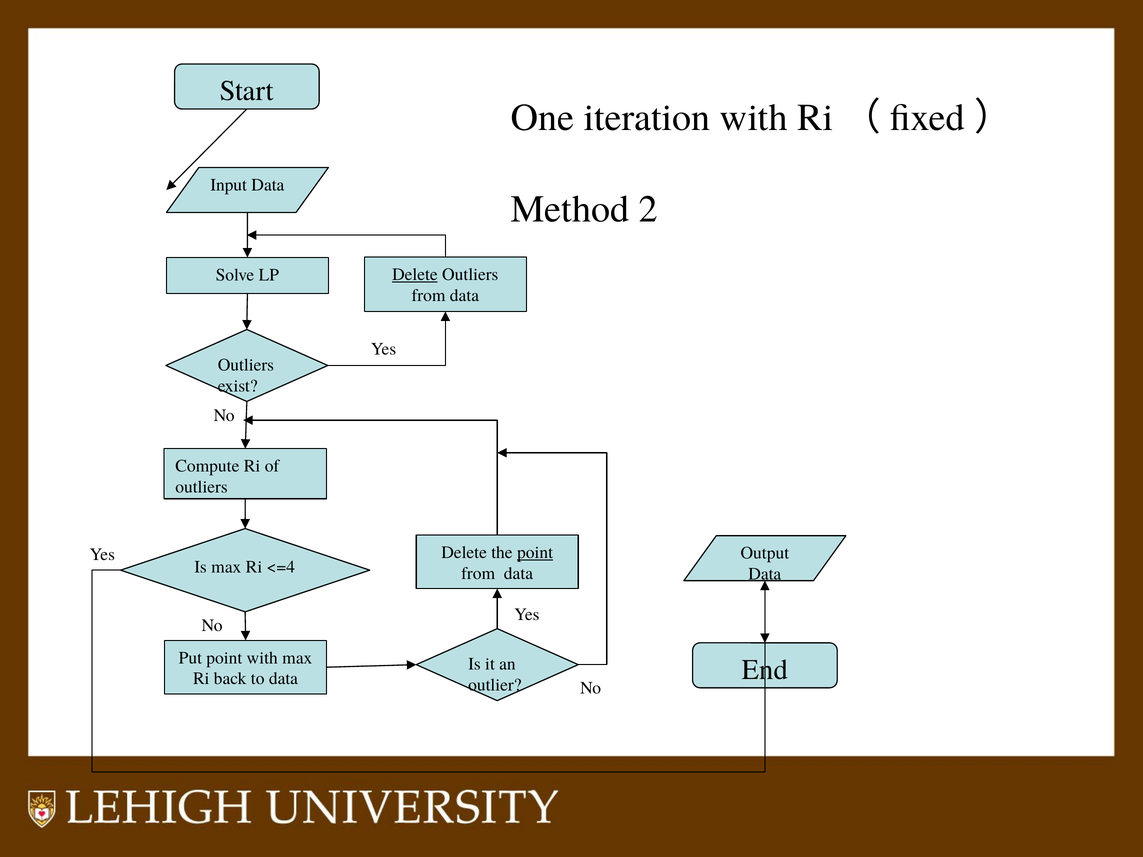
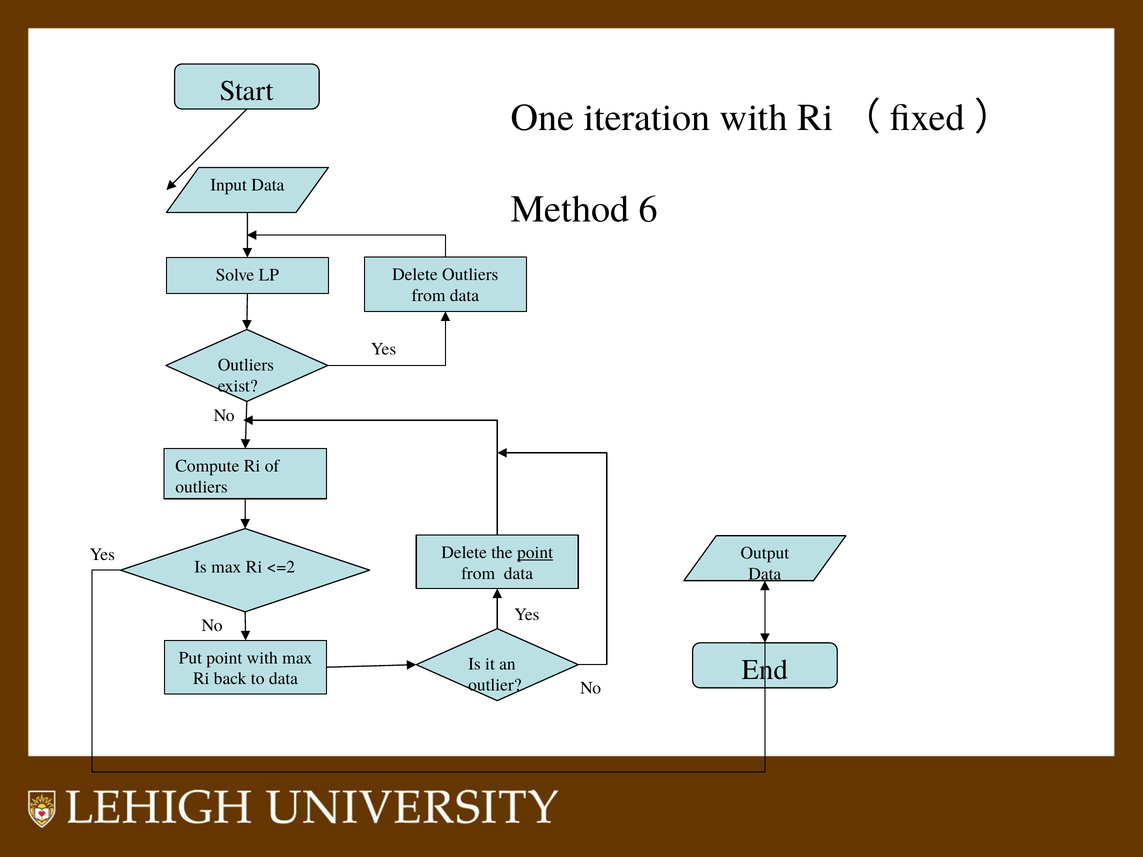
2: 2 -> 6
Delete at (415, 274) underline: present -> none
<=4: <=4 -> <=2
